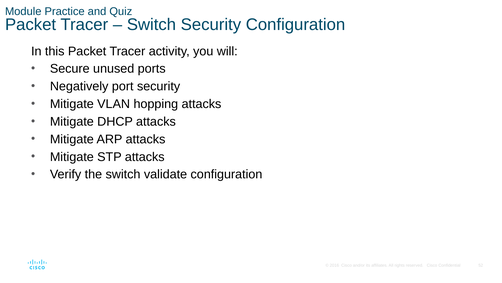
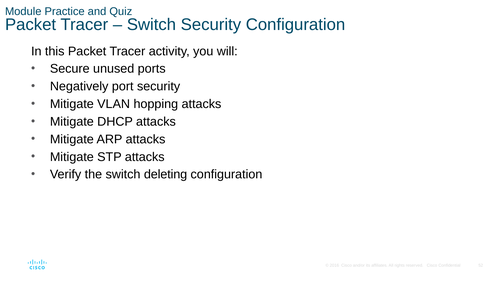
validate: validate -> deleting
